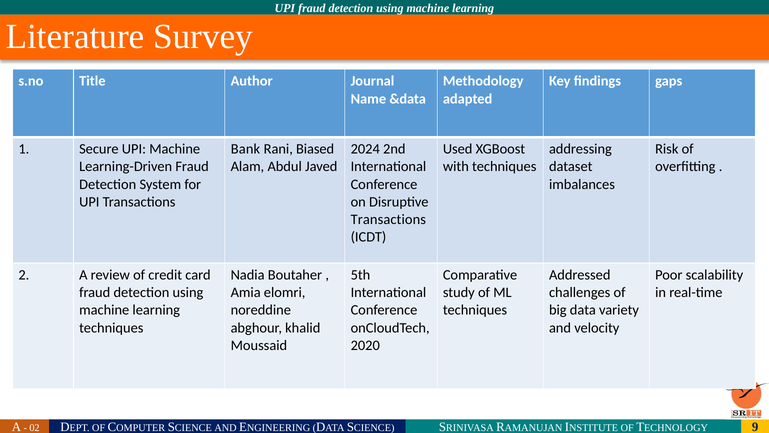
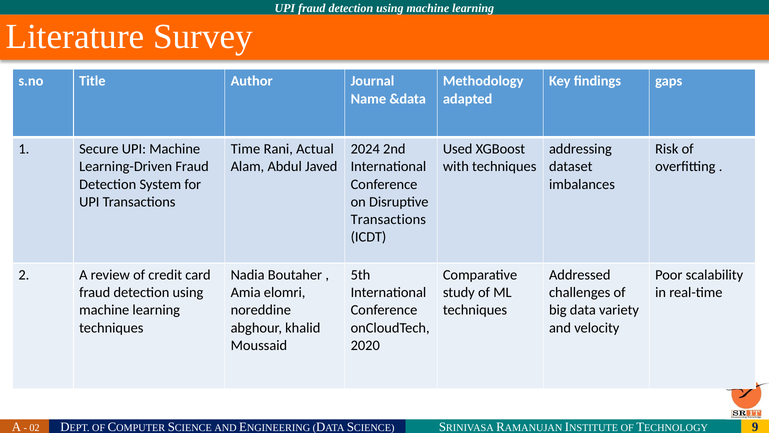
Bank: Bank -> Time
Biased: Biased -> Actual
